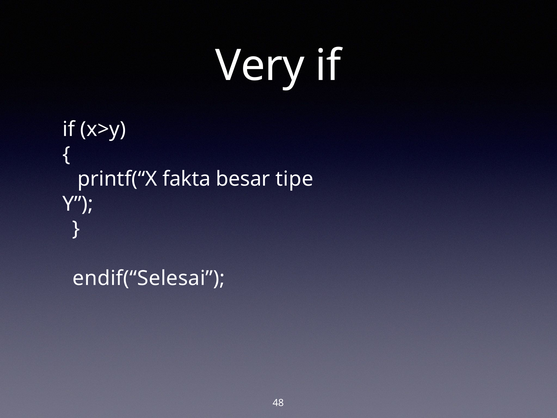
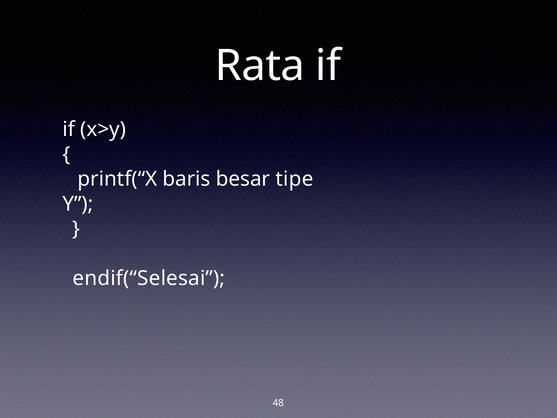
Very: Very -> Rata
fakta: fakta -> baris
